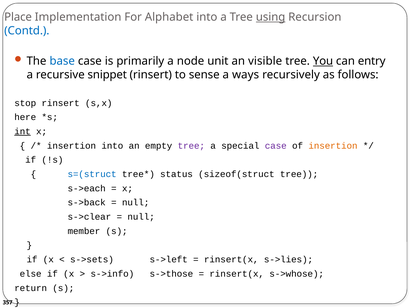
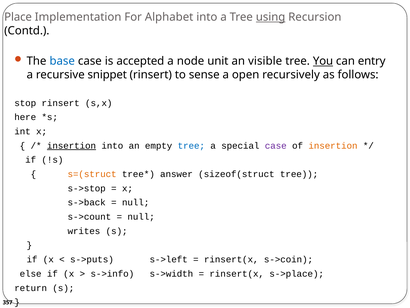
Contd colour: blue -> black
primarily: primarily -> accepted
ways: ways -> open
int underline: present -> none
insertion at (71, 145) underline: none -> present
tree at (191, 145) colour: purple -> blue
s=(struct colour: blue -> orange
status: status -> answer
s->each: s->each -> s->stop
s->clear: s->clear -> s->count
member: member -> writes
s->sets: s->sets -> s->puts
s->lies: s->lies -> s->coin
s->those: s->those -> s->width
s->whose: s->whose -> s->place
